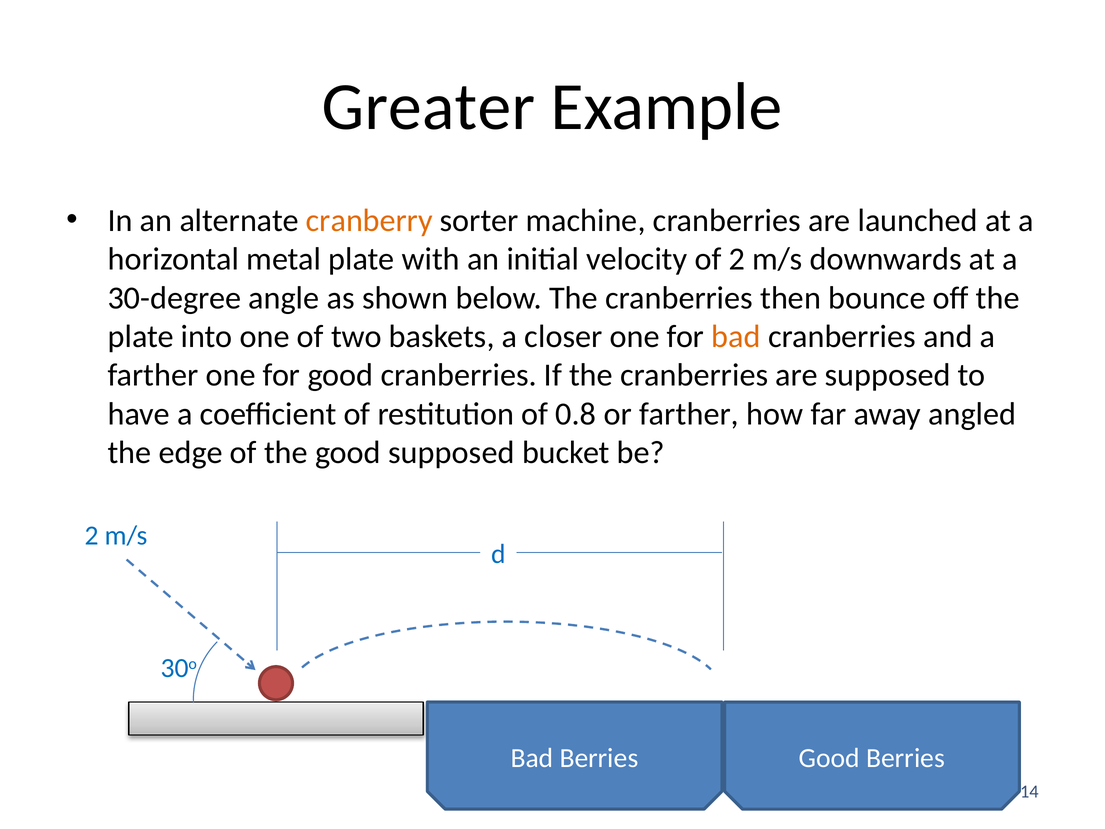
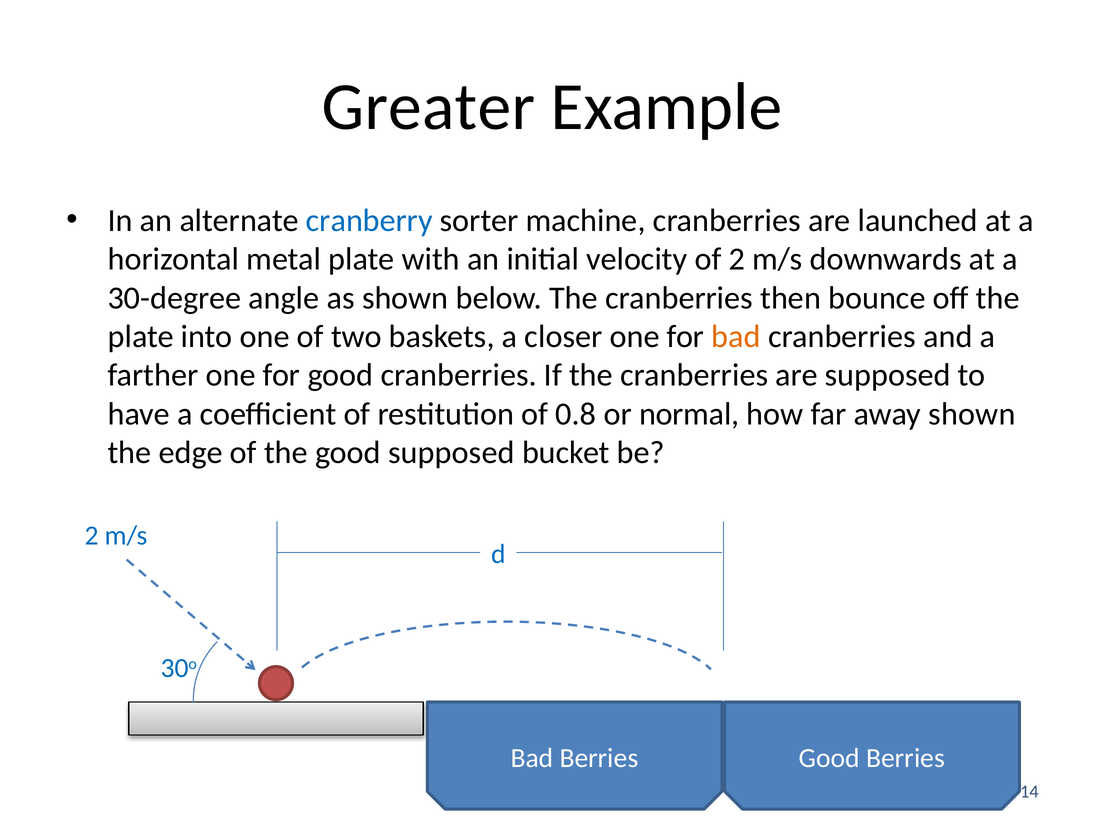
cranberry colour: orange -> blue
or farther: farther -> normal
away angled: angled -> shown
